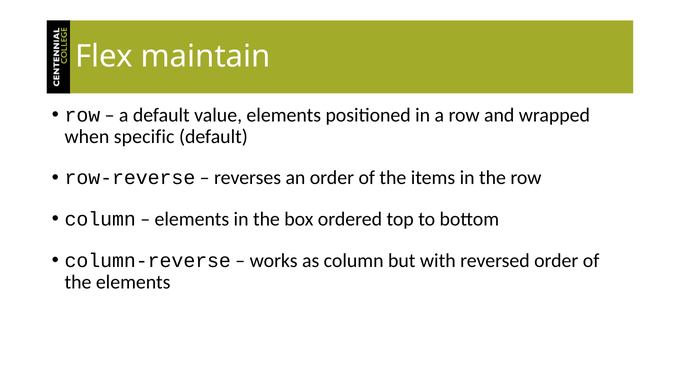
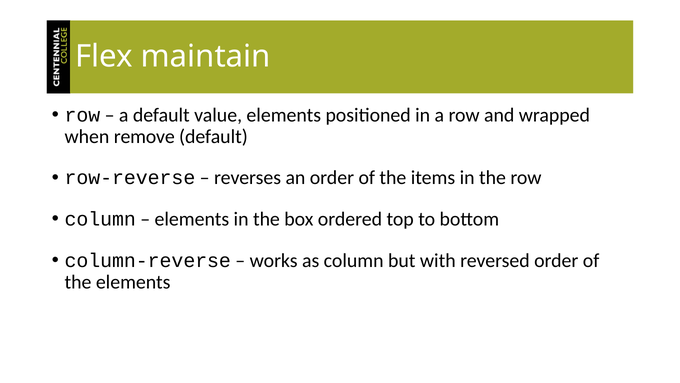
specific: specific -> remove
